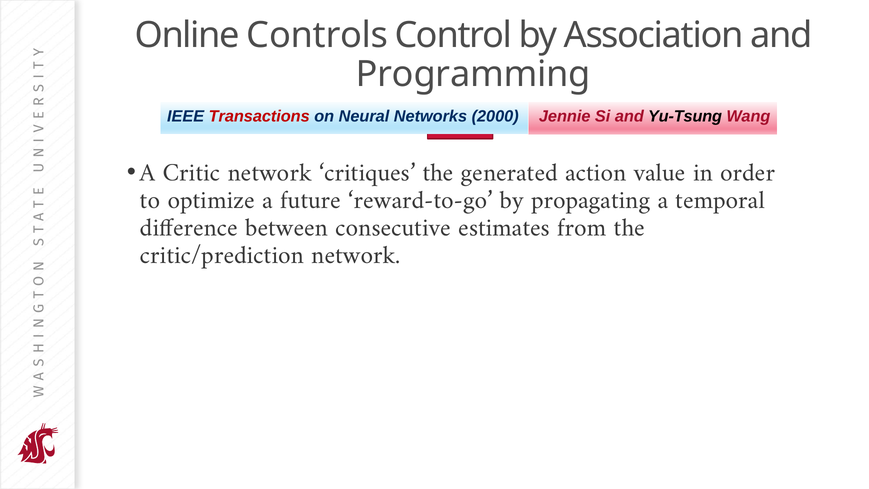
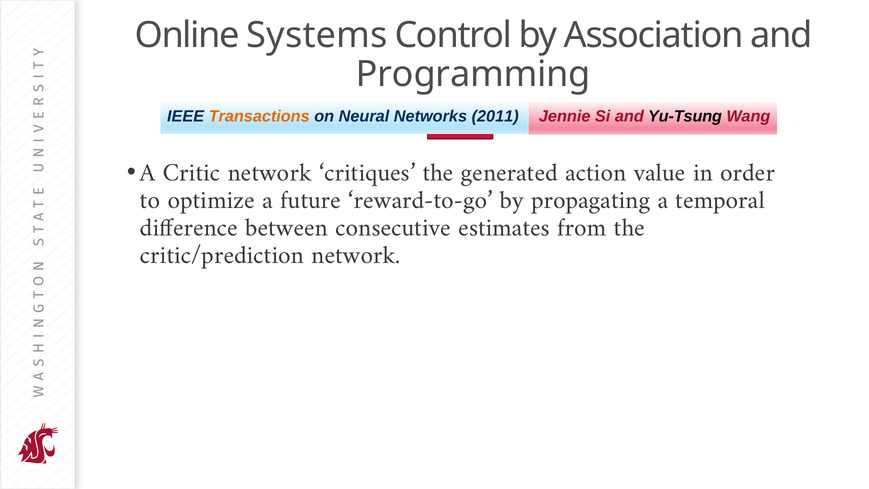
Controls: Controls -> Systems
Transactions colour: red -> orange
2000: 2000 -> 2011
